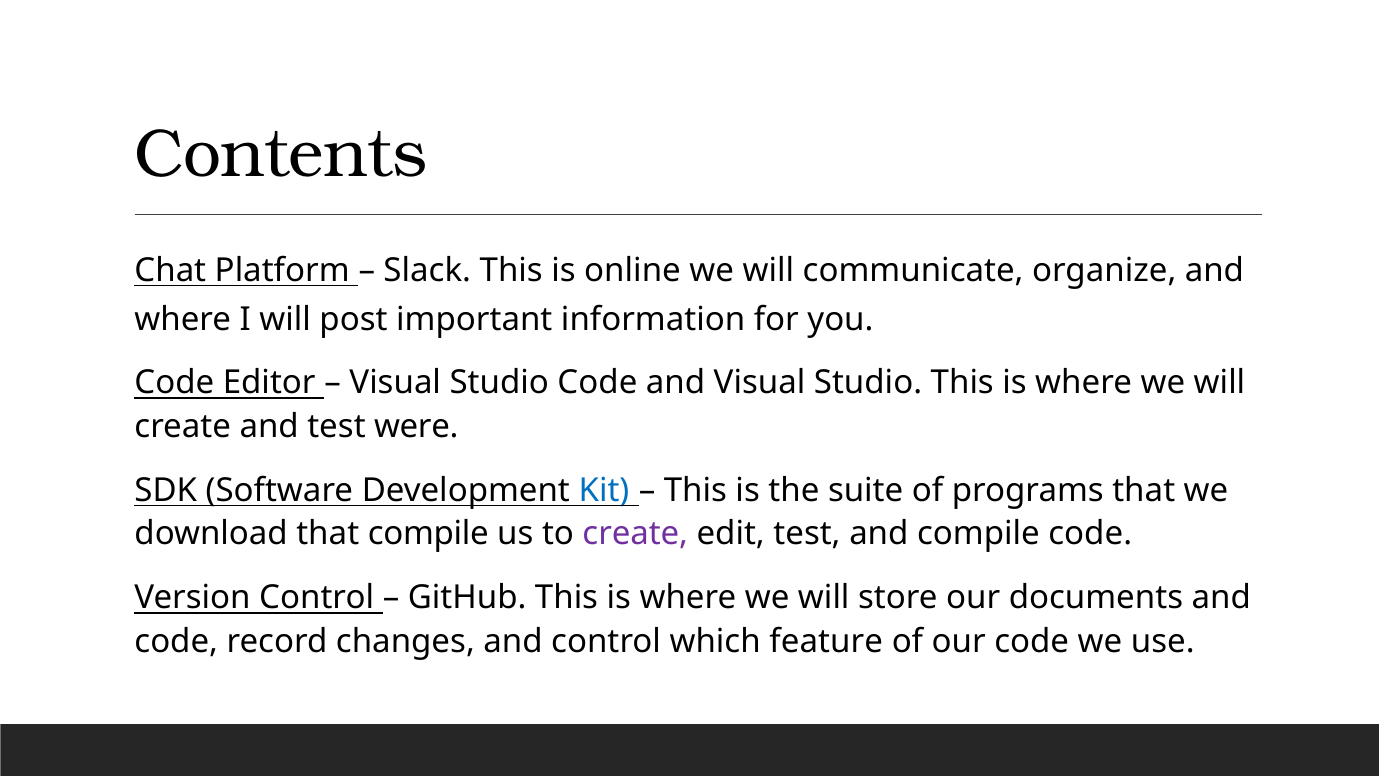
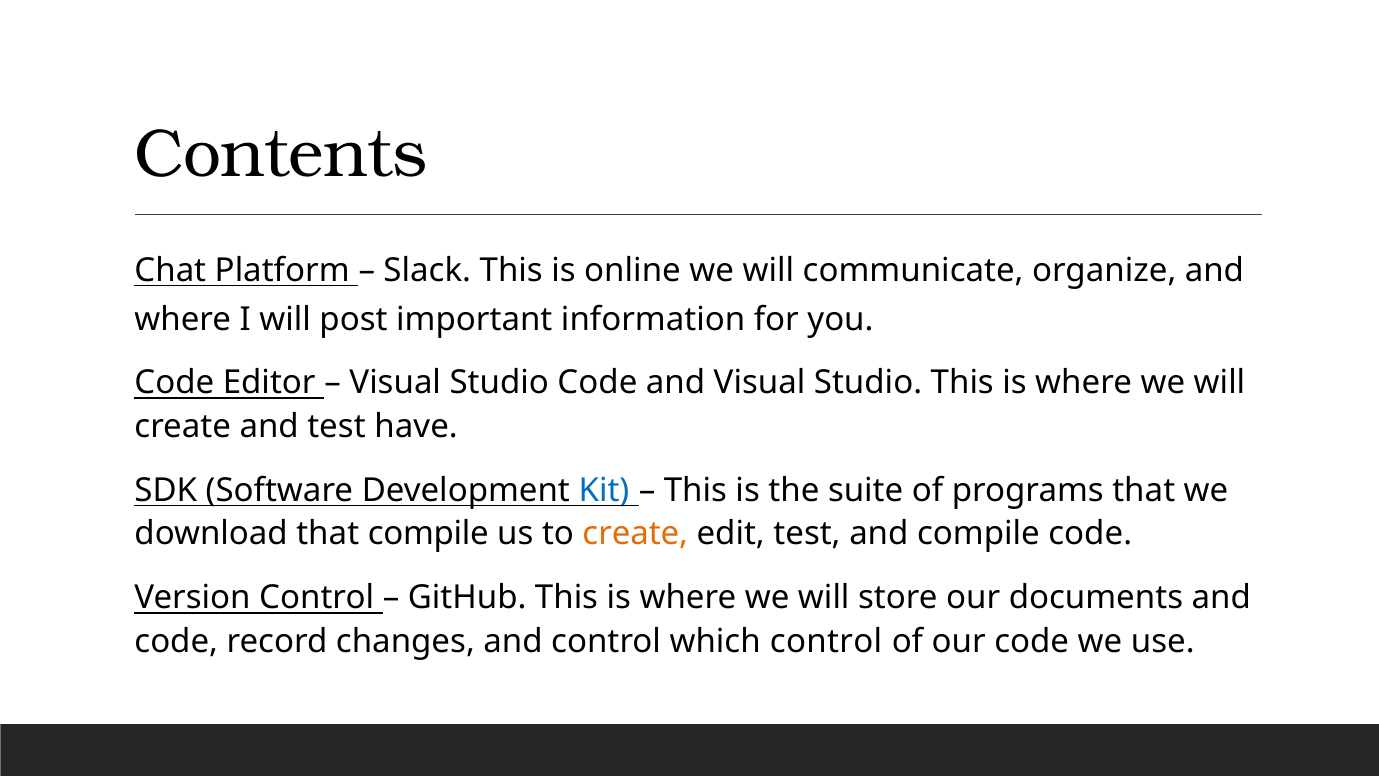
were: were -> have
create at (635, 534) colour: purple -> orange
which feature: feature -> control
